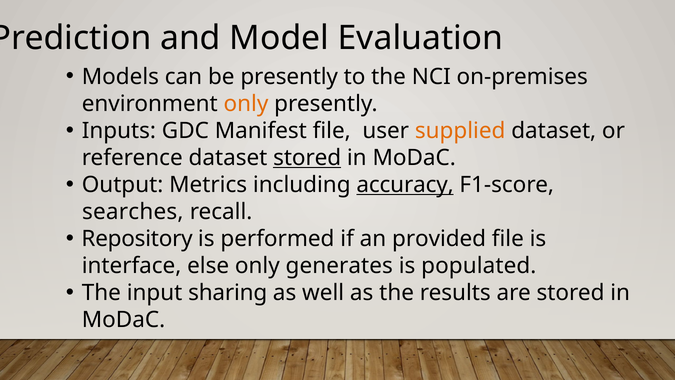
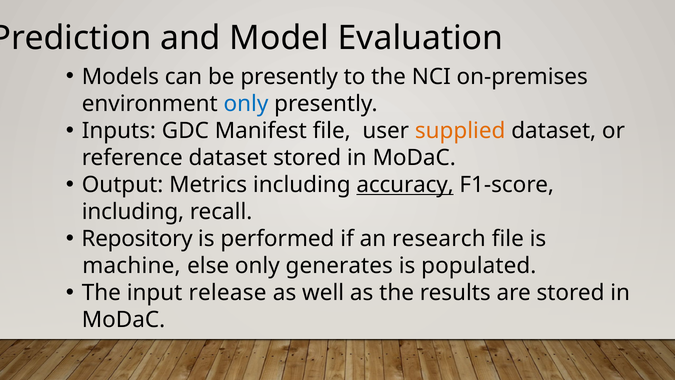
only at (246, 104) colour: orange -> blue
stored at (307, 158) underline: present -> none
searches at (133, 212): searches -> including
provided: provided -> research
interface: interface -> machine
sharing: sharing -> release
